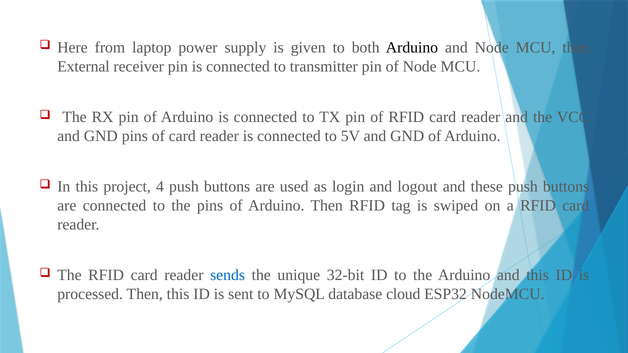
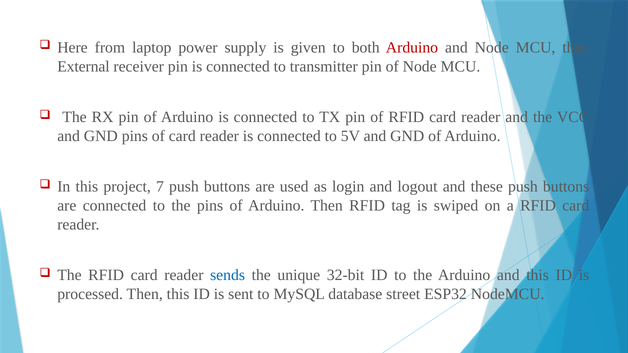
Arduino at (412, 48) colour: black -> red
4: 4 -> 7
cloud: cloud -> street
